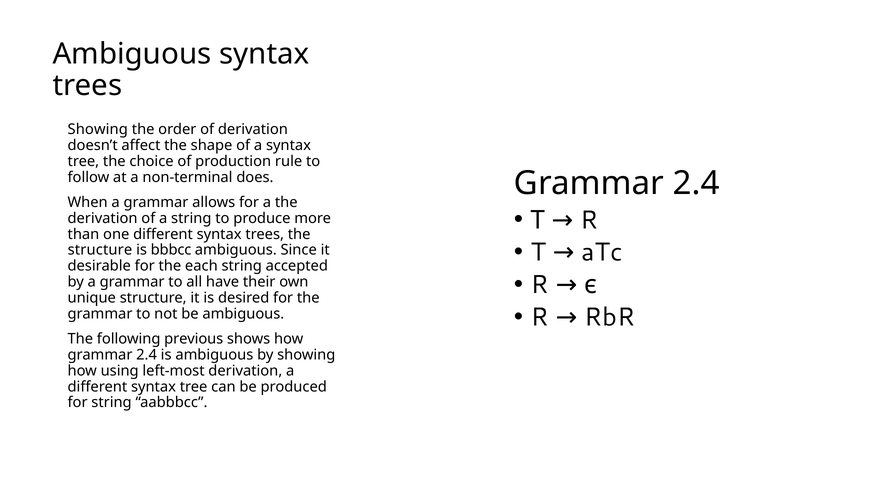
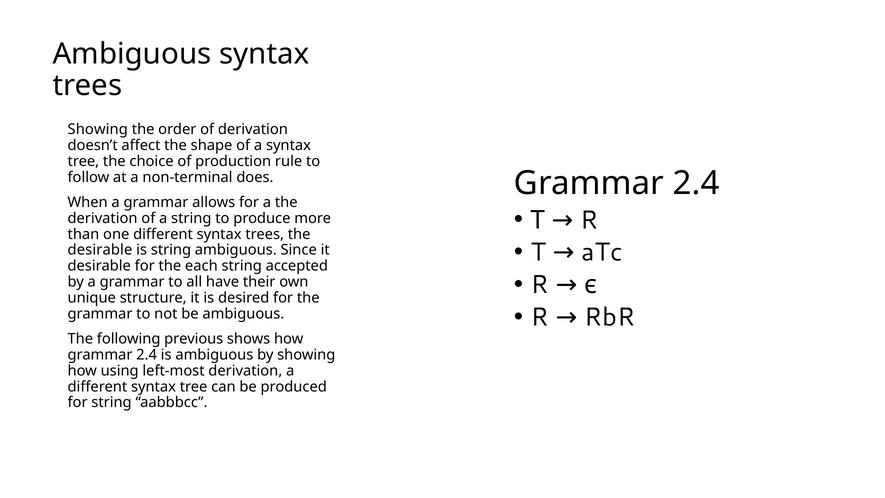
structure at (100, 250): structure -> desirable
is bbbcc: bbbcc -> string
